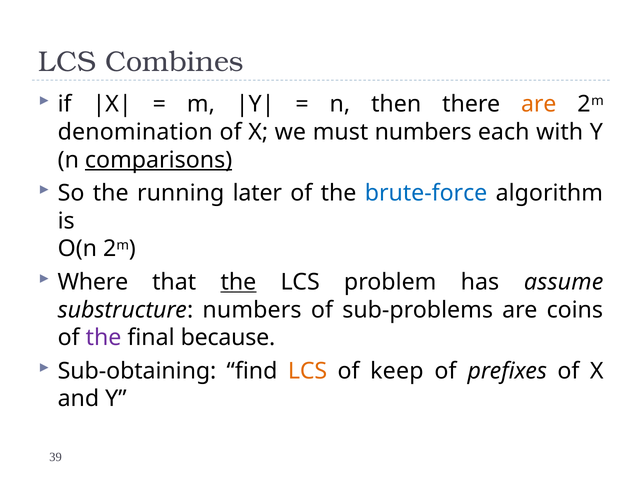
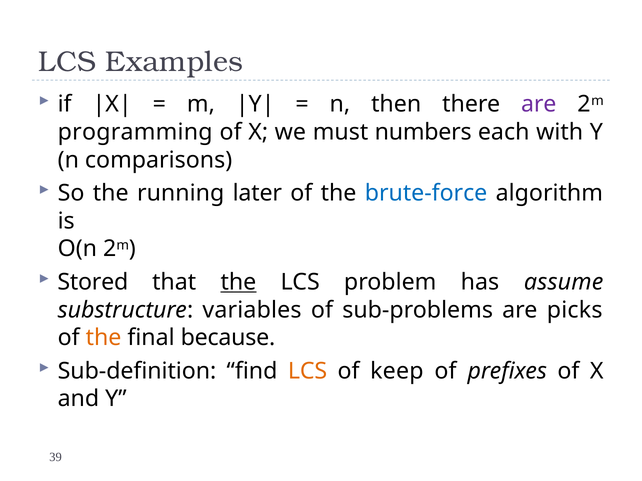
Combines: Combines -> Examples
are at (539, 104) colour: orange -> purple
denomination: denomination -> programming
comparisons underline: present -> none
Where: Where -> Stored
substructure numbers: numbers -> variables
coins: coins -> picks
the at (104, 338) colour: purple -> orange
Sub-obtaining: Sub-obtaining -> Sub-definition
